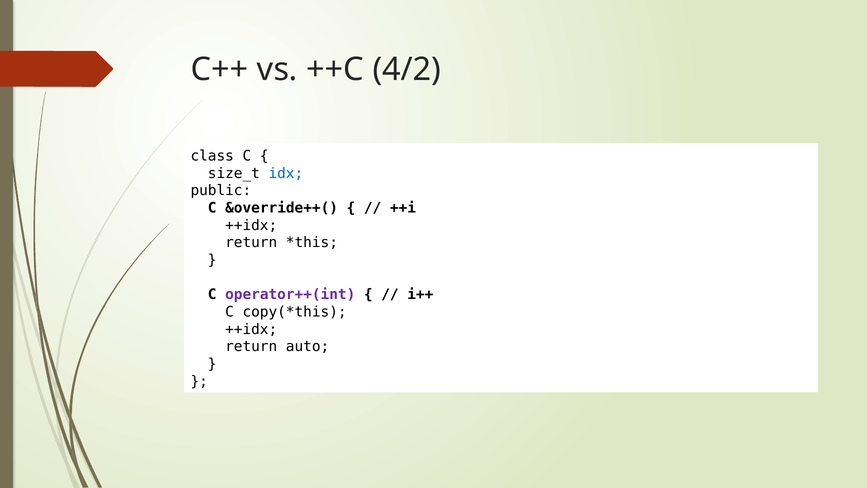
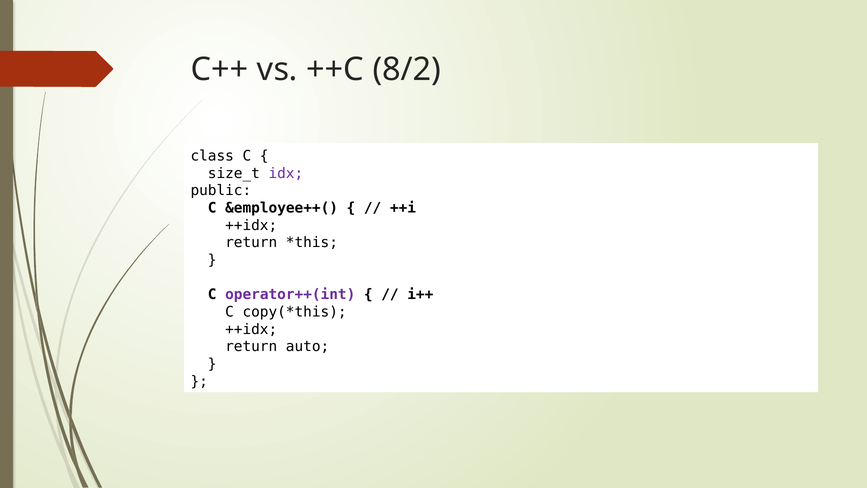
4/2: 4/2 -> 8/2
idx colour: blue -> purple
&override++(: &override++( -> &employee++(
